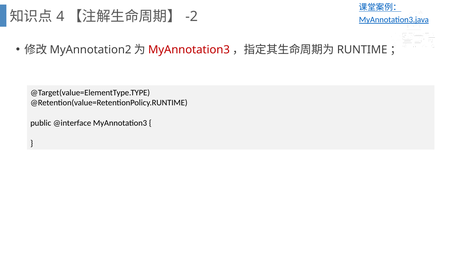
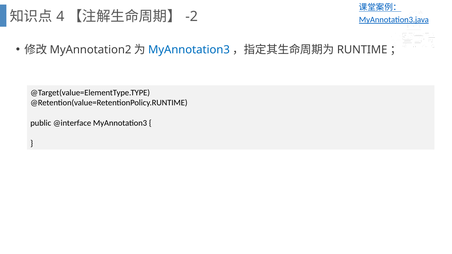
MyAnnotation3 at (189, 50) colour: red -> blue
